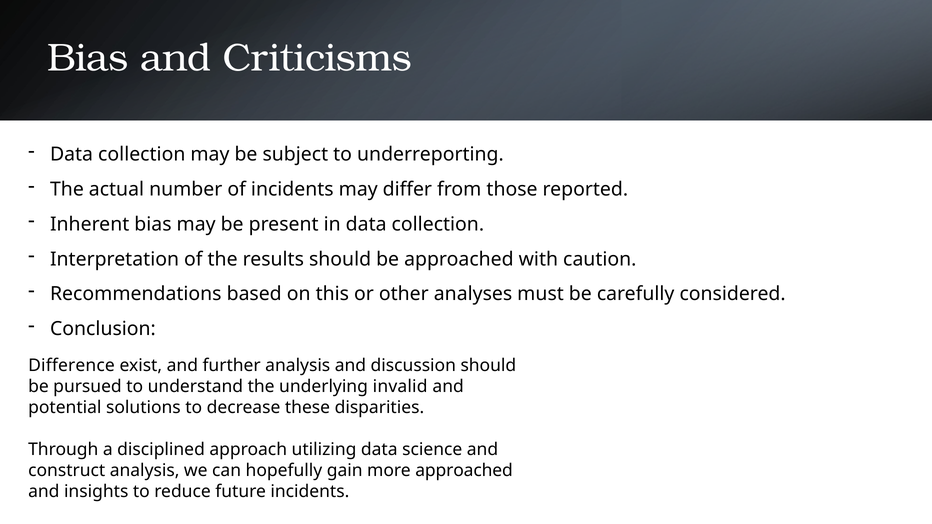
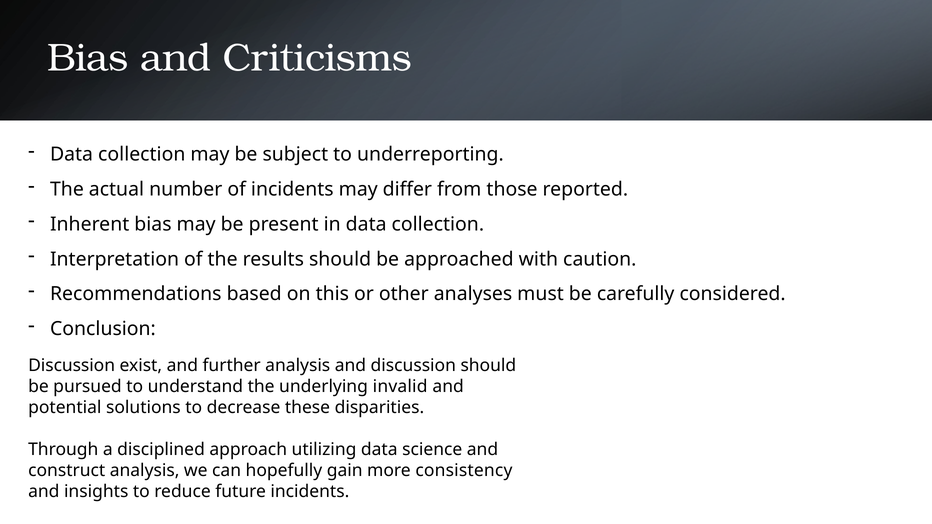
Difference at (72, 366): Difference -> Discussion
more approached: approached -> consistency
